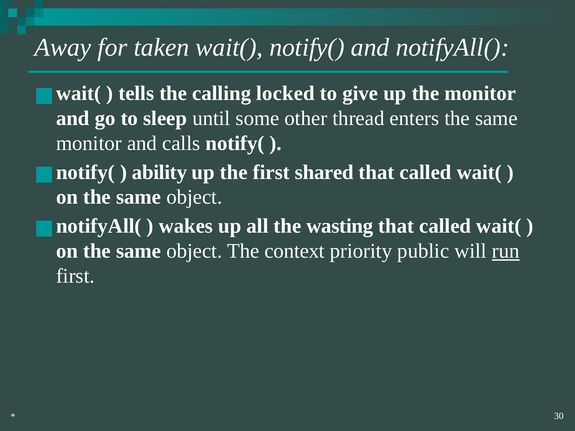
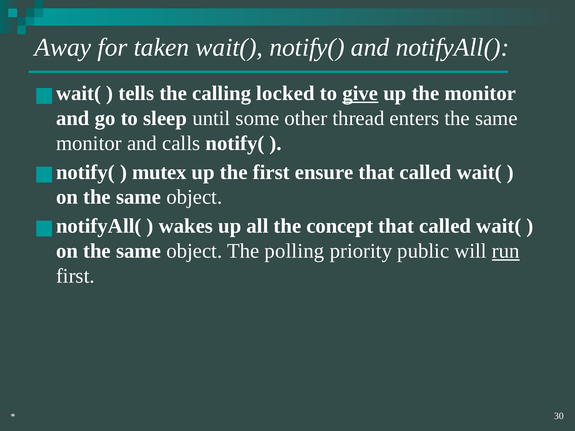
give underline: none -> present
ability: ability -> mutex
shared: shared -> ensure
wasting: wasting -> concept
context: context -> polling
